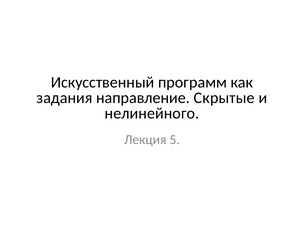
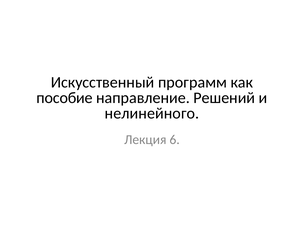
задания: задания -> пособие
Скрытые: Скрытые -> Решений
5: 5 -> 6
